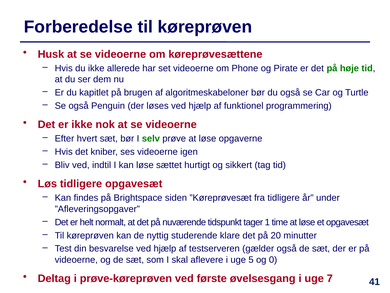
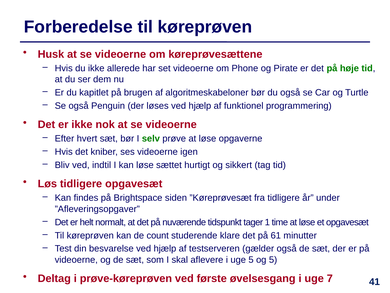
nyttig: nyttig -> count
20: 20 -> 61
og 0: 0 -> 5
